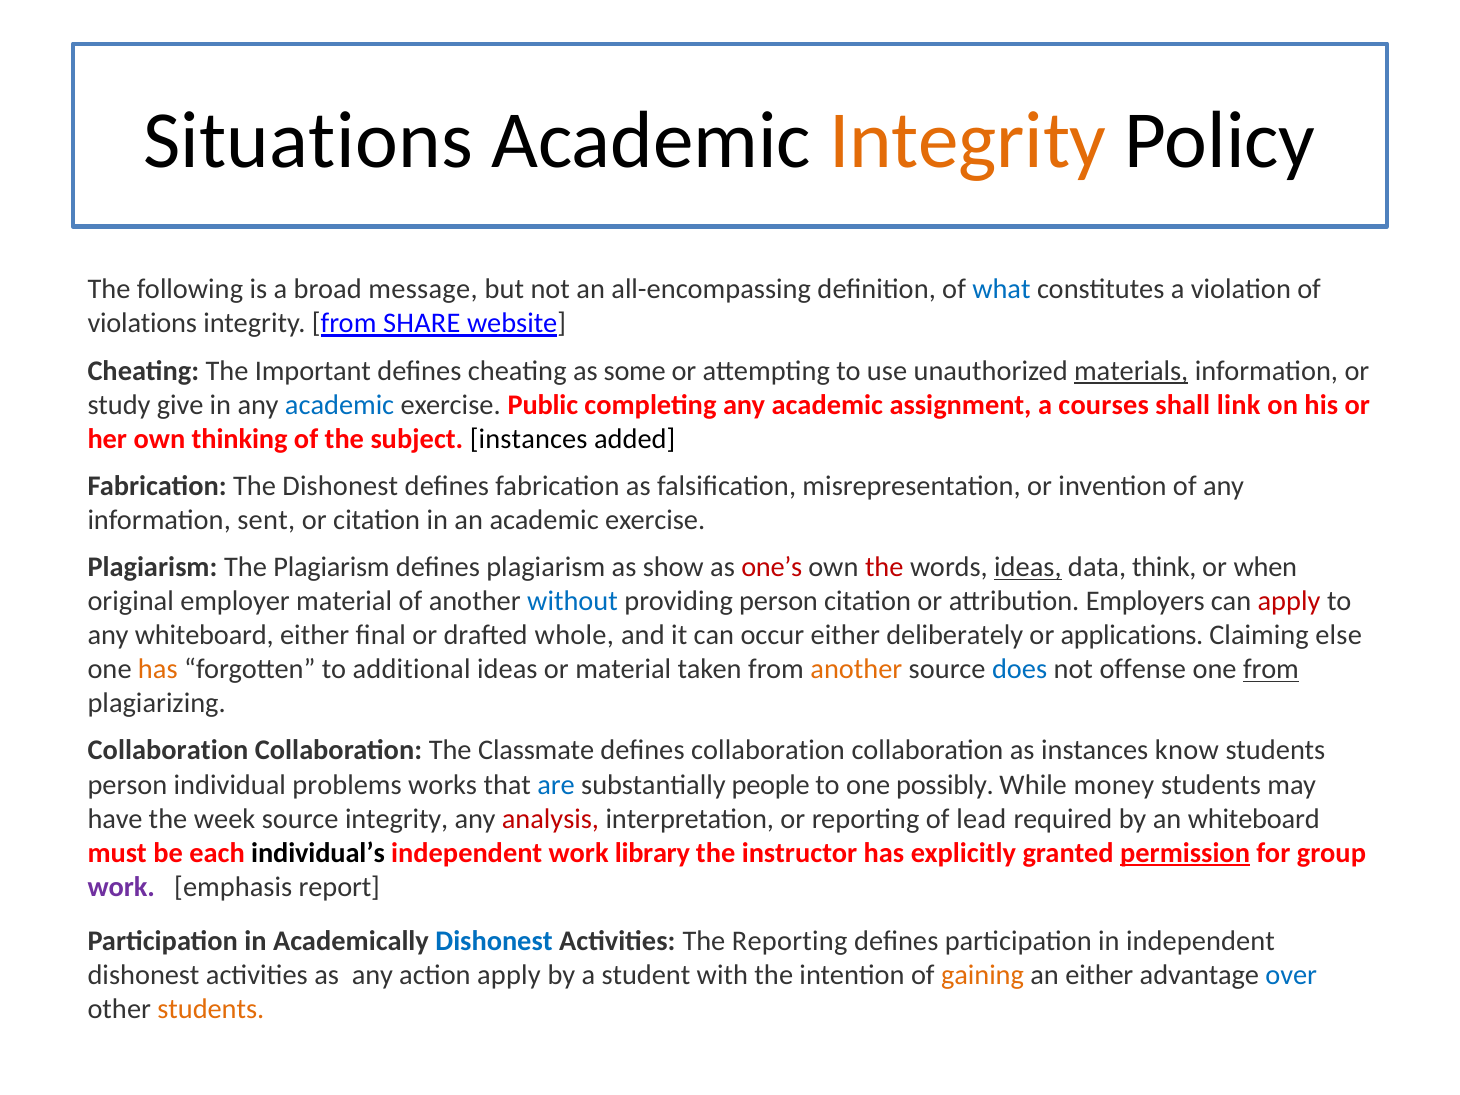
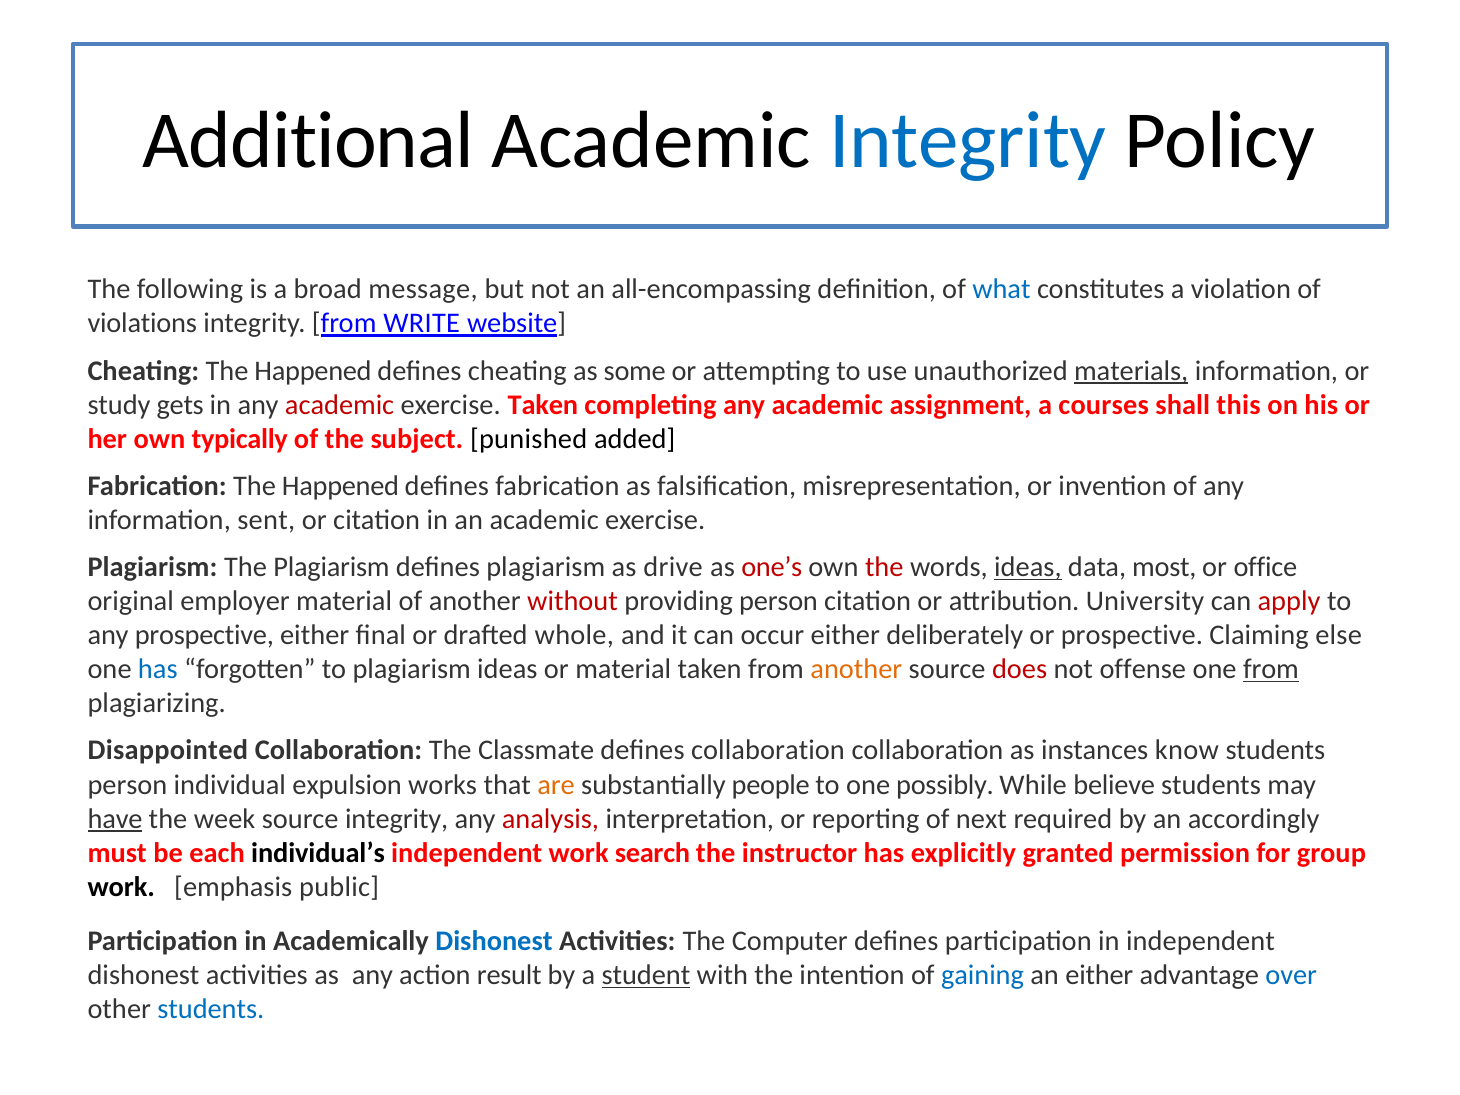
Situations: Situations -> Additional
Integrity at (968, 141) colour: orange -> blue
SHARE: SHARE -> WRITE
Cheating The Important: Important -> Happened
give: give -> gets
academic at (340, 405) colour: blue -> red
exercise Public: Public -> Taken
link: link -> this
thinking: thinking -> typically
subject instances: instances -> punished
Fabrication The Dishonest: Dishonest -> Happened
show: show -> drive
think: think -> most
when: when -> office
without colour: blue -> red
Employers: Employers -> University
any whiteboard: whiteboard -> prospective
or applications: applications -> prospective
has at (158, 669) colour: orange -> blue
to additional: additional -> plagiarism
does colour: blue -> red
Collaboration at (168, 751): Collaboration -> Disappointed
problems: problems -> expulsion
are colour: blue -> orange
money: money -> believe
have underline: none -> present
lead: lead -> next
an whiteboard: whiteboard -> accordingly
library: library -> search
permission underline: present -> none
work at (121, 887) colour: purple -> black
report: report -> public
The Reporting: Reporting -> Computer
action apply: apply -> result
student underline: none -> present
gaining colour: orange -> blue
students at (211, 1009) colour: orange -> blue
